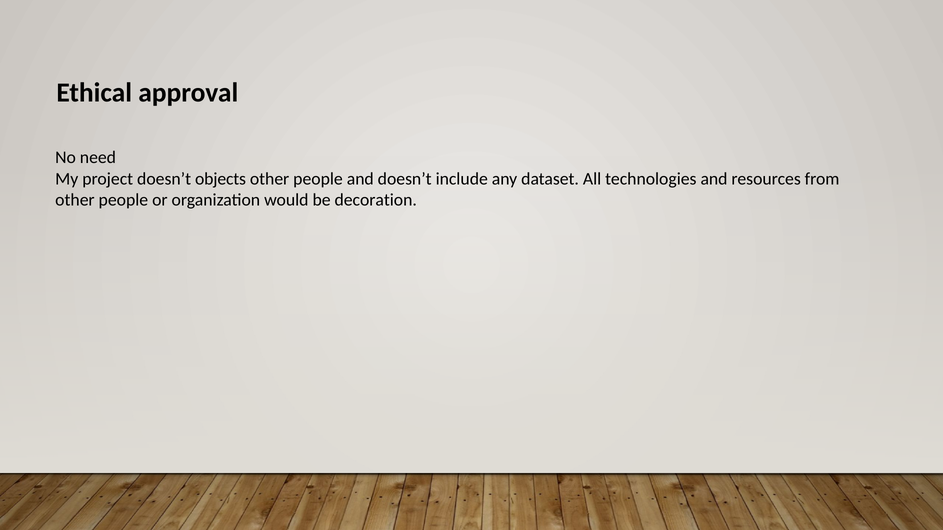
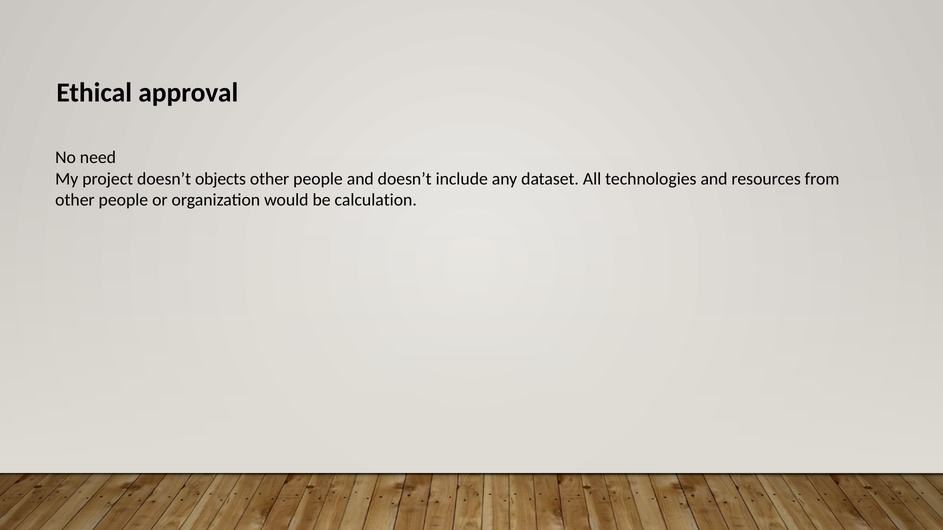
decoration: decoration -> calculation
